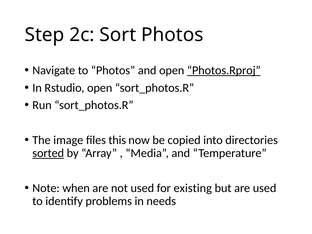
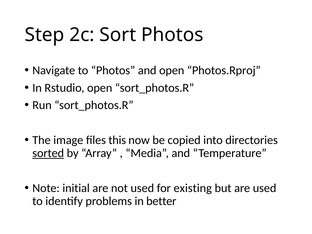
Photos.Rproj underline: present -> none
when: when -> initial
needs: needs -> better
